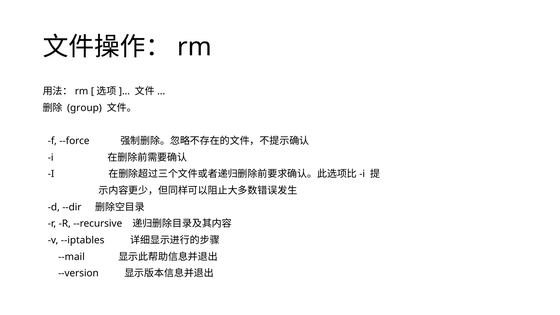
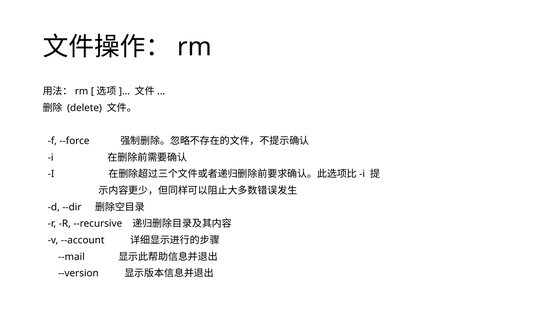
group: group -> delete
--iptables: --iptables -> --account
